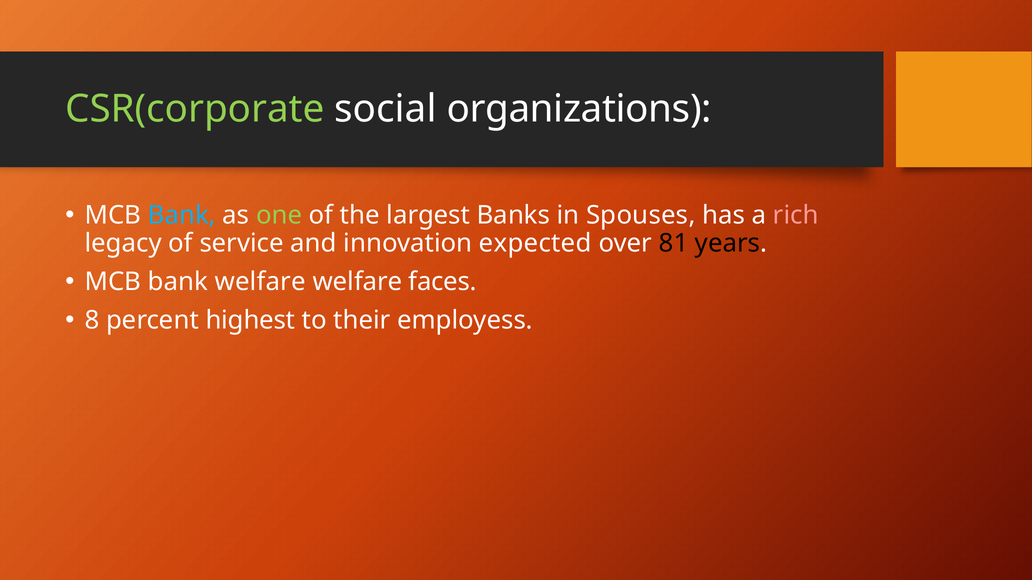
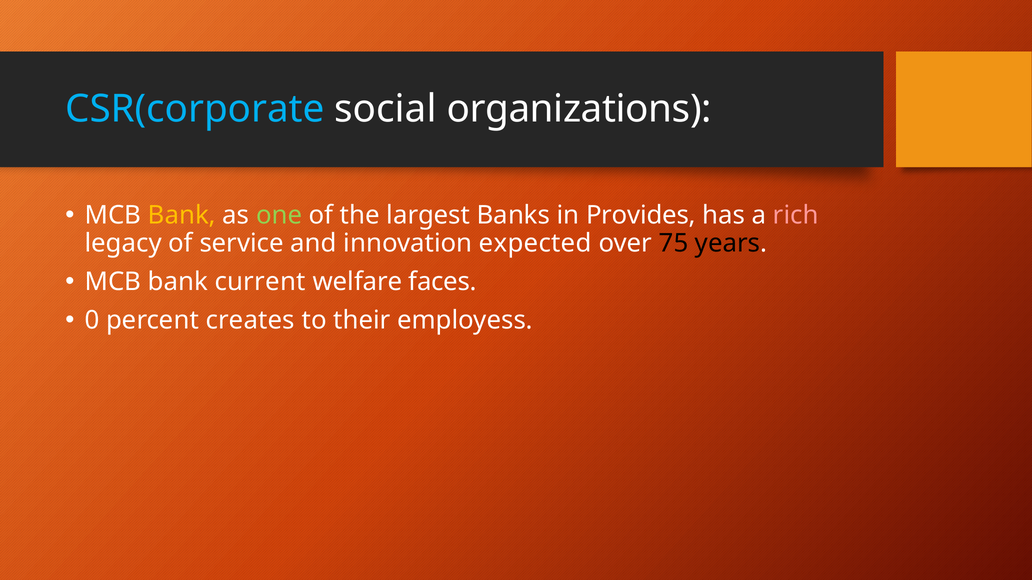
CSR(corporate colour: light green -> light blue
Bank at (182, 215) colour: light blue -> yellow
Spouses: Spouses -> Provides
81: 81 -> 75
bank welfare: welfare -> current
8: 8 -> 0
highest: highest -> creates
